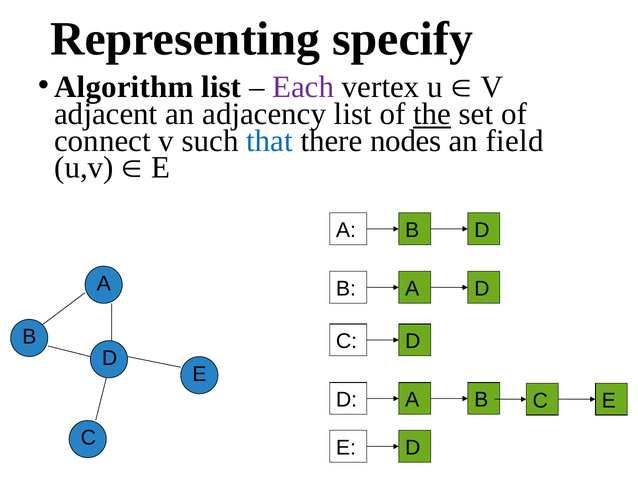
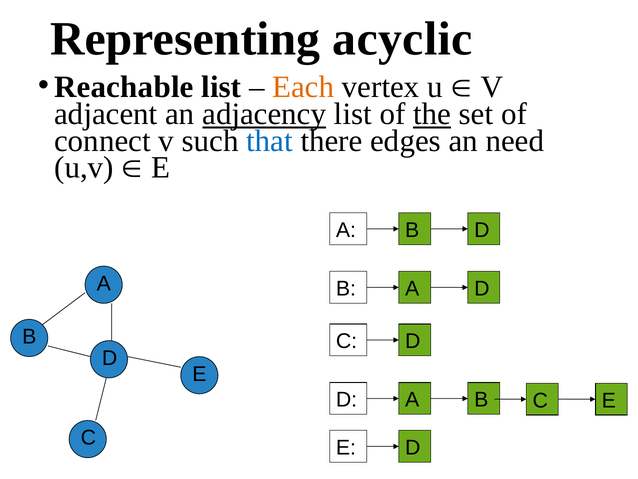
specify: specify -> acyclic
Algorithm: Algorithm -> Reachable
Each colour: purple -> orange
adjacency underline: none -> present
nodes: nodes -> edges
field: field -> need
